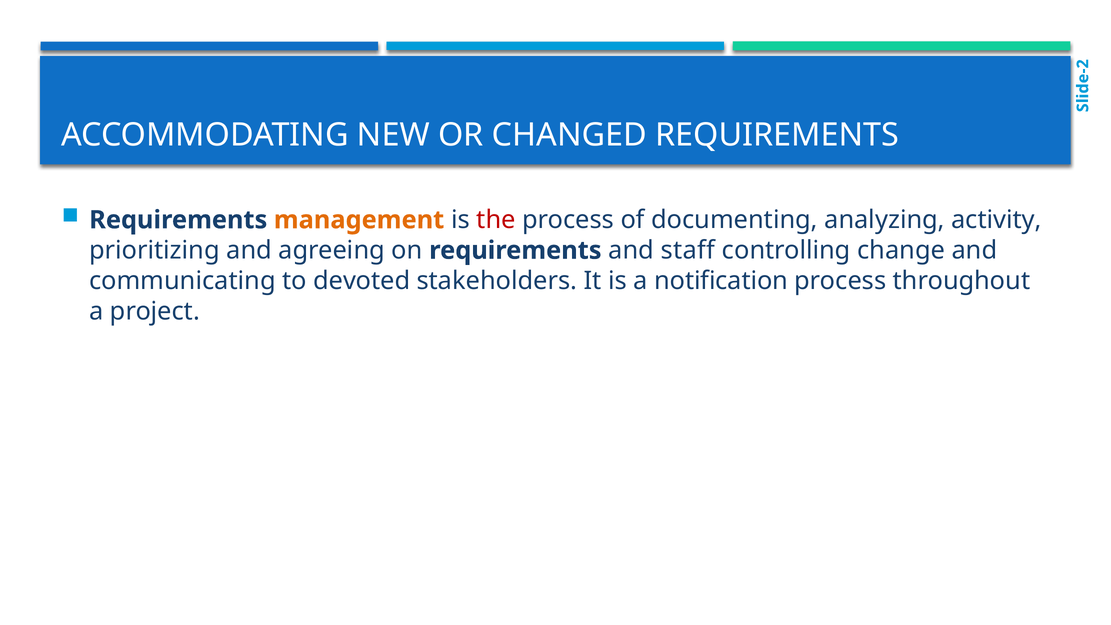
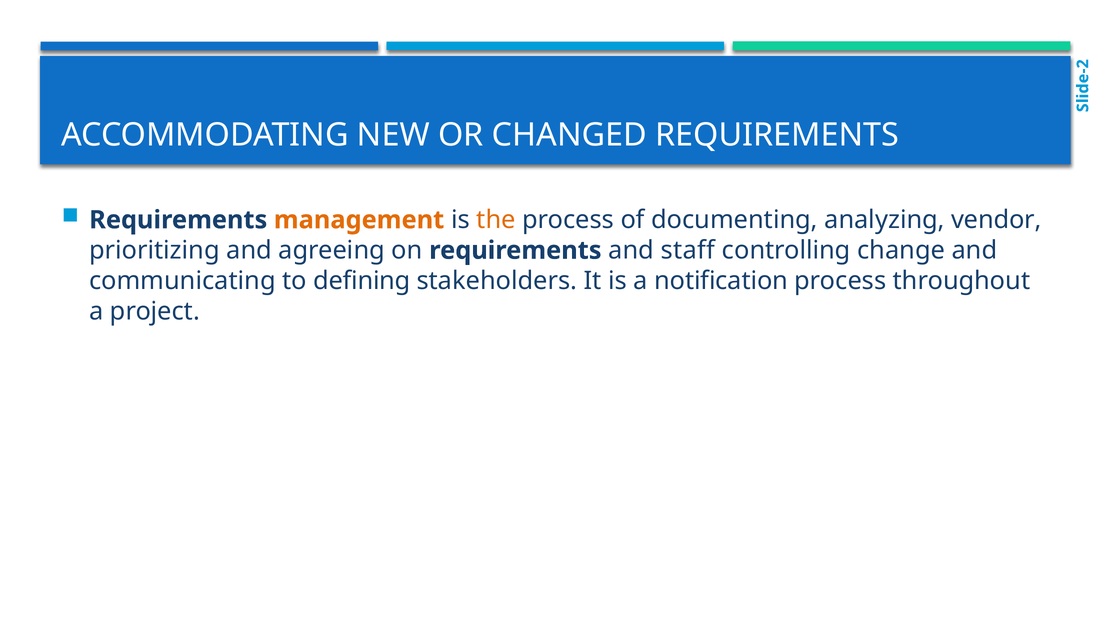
the colour: red -> orange
activity: activity -> vendor
devoted: devoted -> defining
